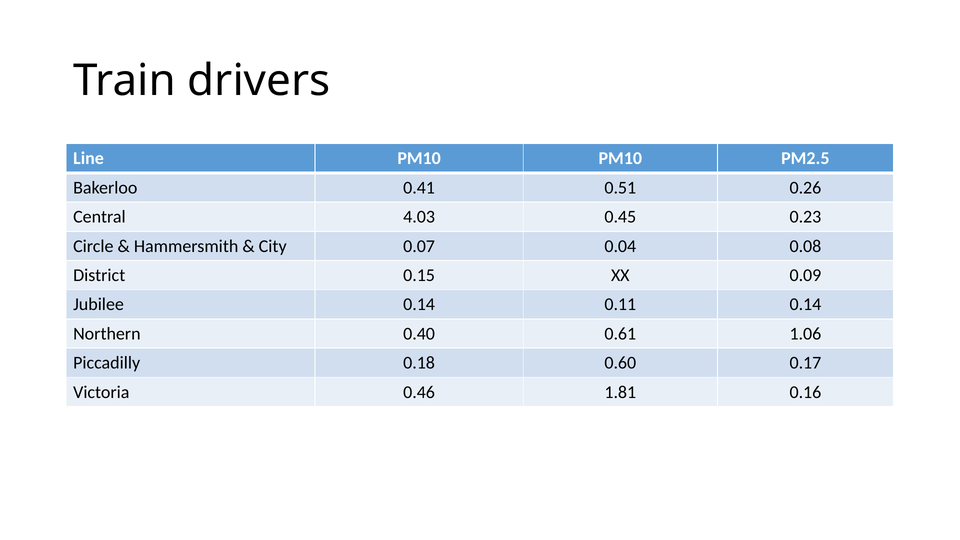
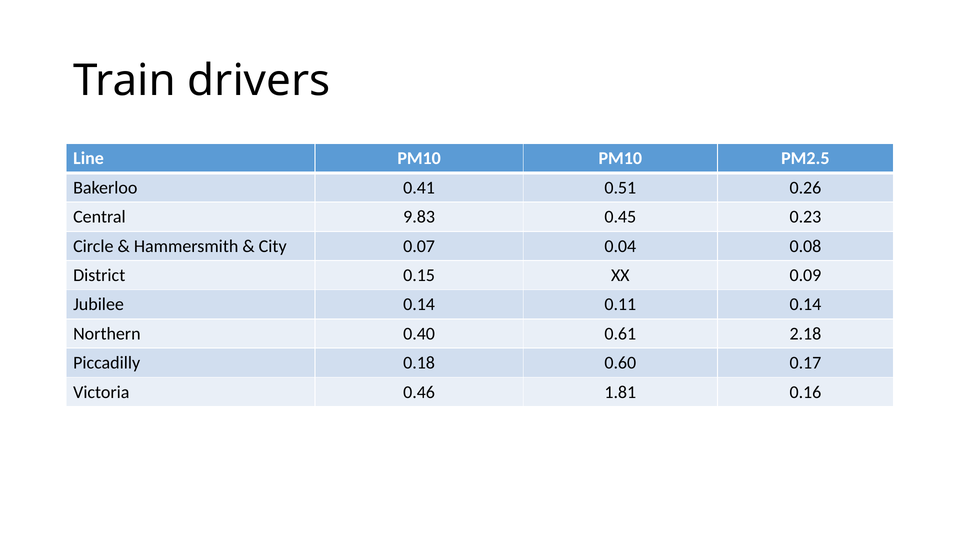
4.03: 4.03 -> 9.83
1.06: 1.06 -> 2.18
